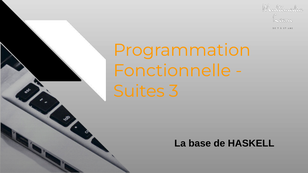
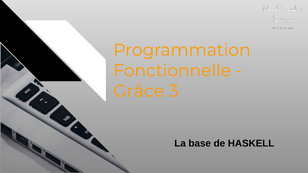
Suites: Suites -> Grâce
